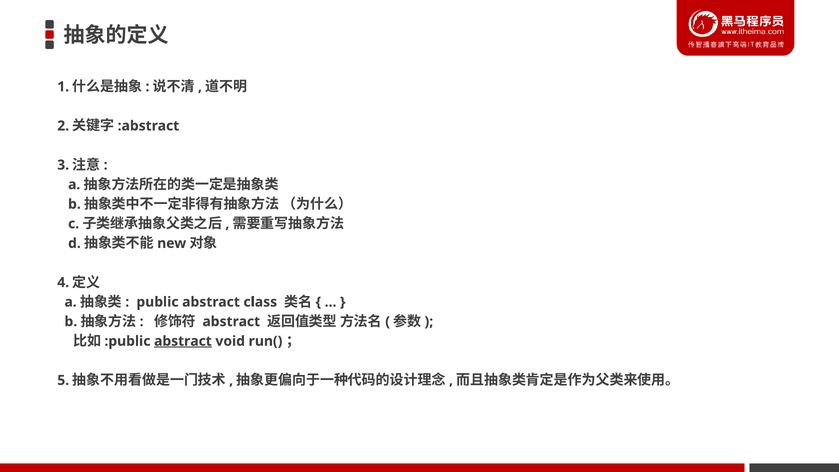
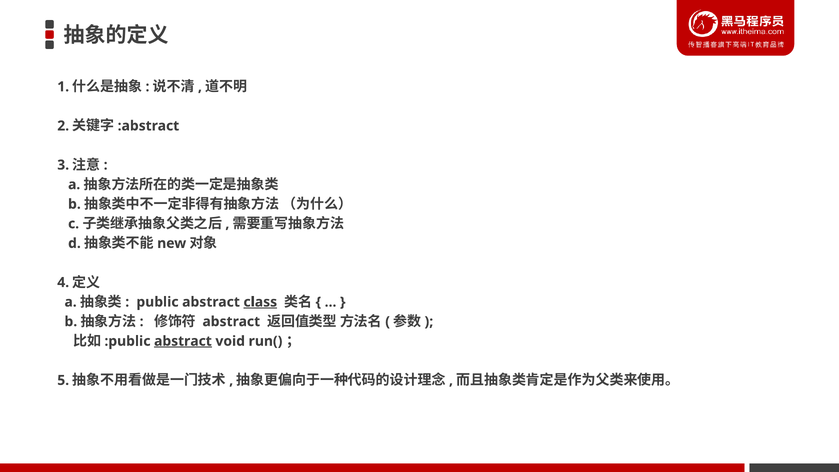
class underline: none -> present
